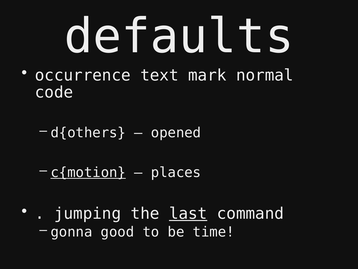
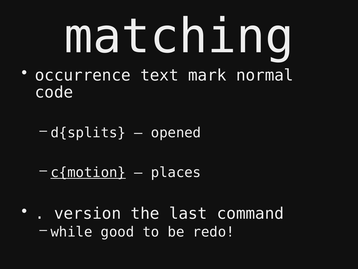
defaults: defaults -> matching
d{others: d{others -> d{splits
jumping: jumping -> version
last underline: present -> none
gonna: gonna -> while
time: time -> redo
